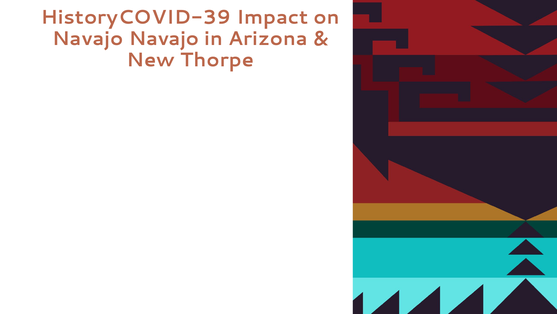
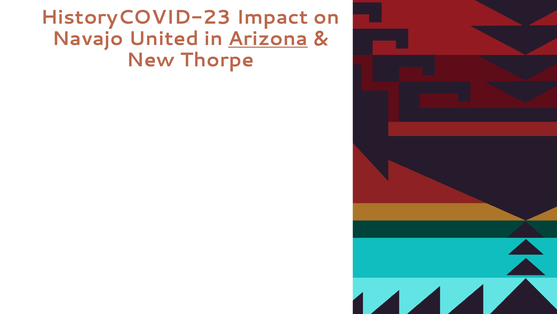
HistoryCOVID-39: HistoryCOVID-39 -> HistoryCOVID-23
Navajo Navajo: Navajo -> United
Arizona underline: none -> present
